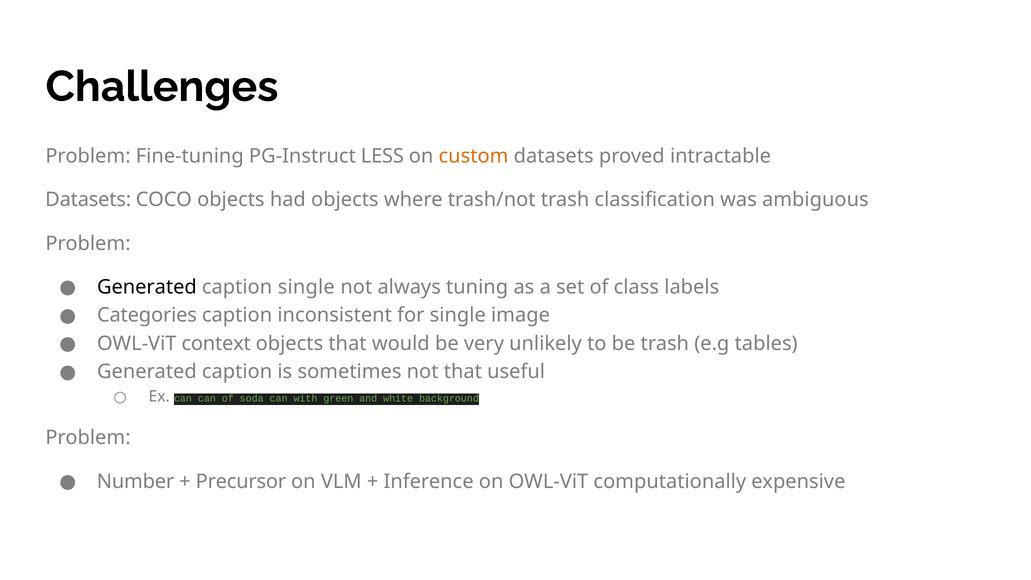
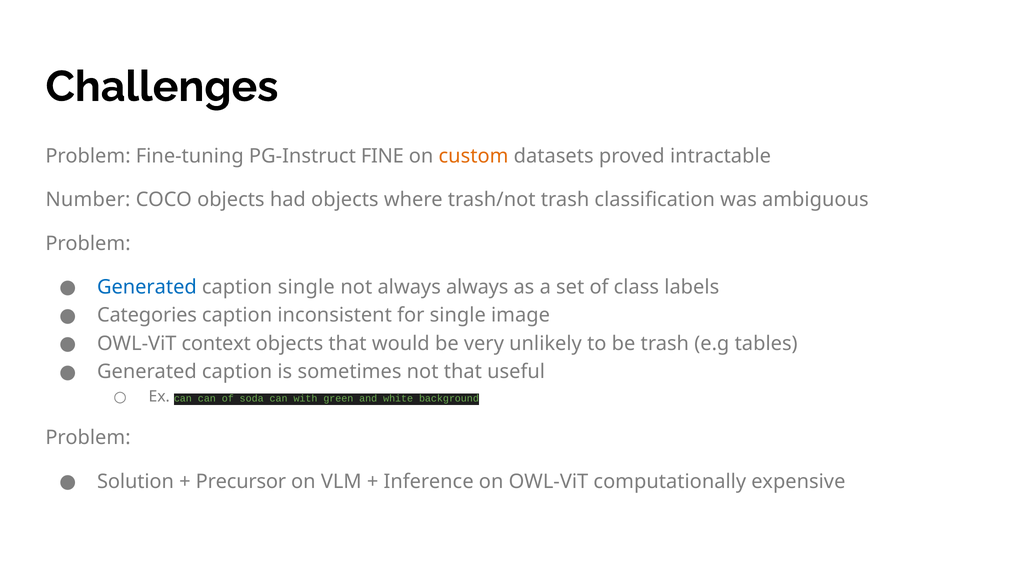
LESS: LESS -> FINE
Datasets at (88, 200): Datasets -> Number
Generated at (147, 287) colour: black -> blue
always tuning: tuning -> always
Number: Number -> Solution
